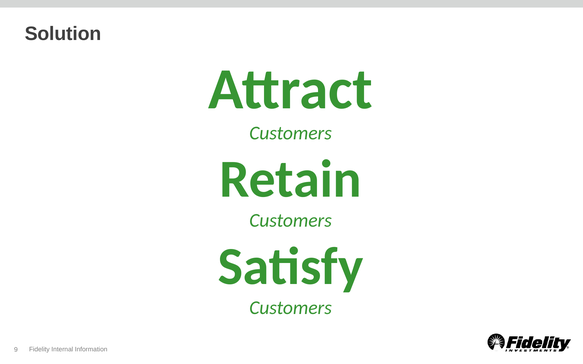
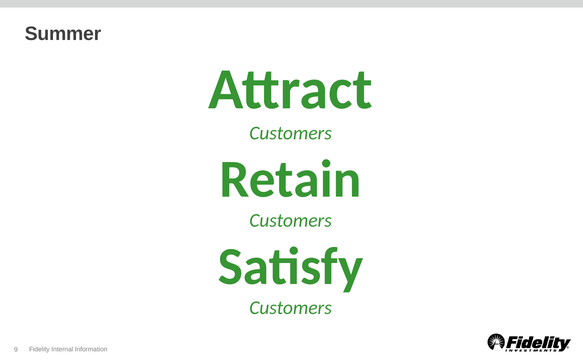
Solution: Solution -> Summer
